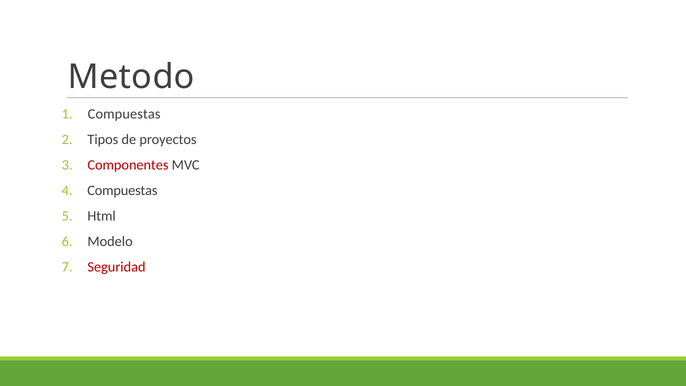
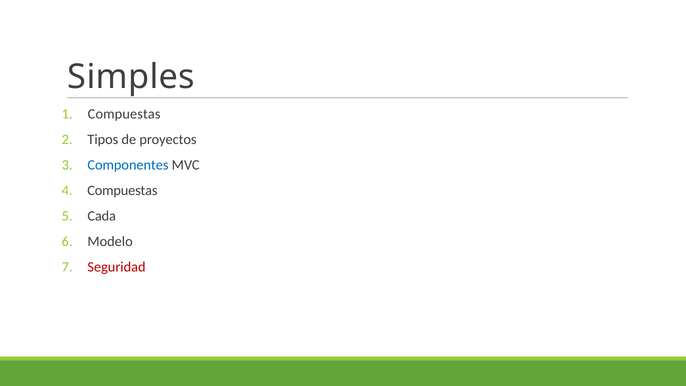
Metodo: Metodo -> Simples
Componentes colour: red -> blue
Html: Html -> Cada
